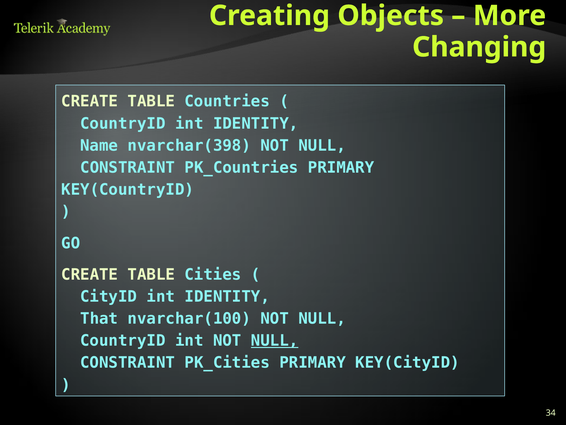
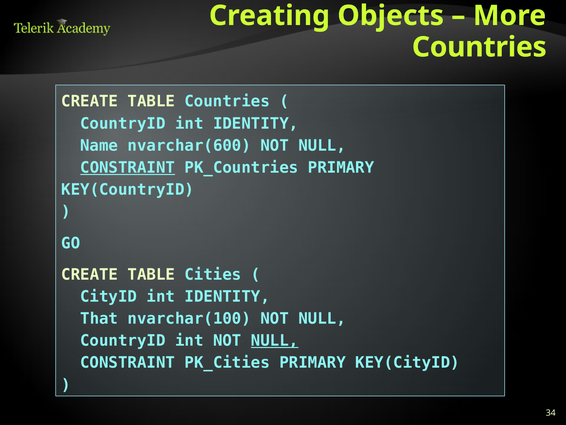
Changing at (479, 47): Changing -> Countries
nvarchar(398: nvarchar(398 -> nvarchar(600
CONSTRAINT at (128, 167) underline: none -> present
